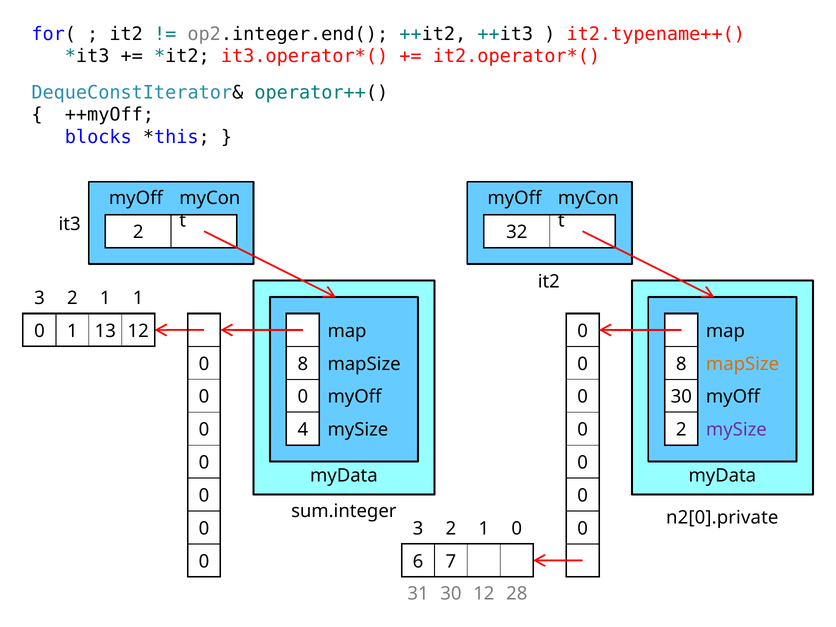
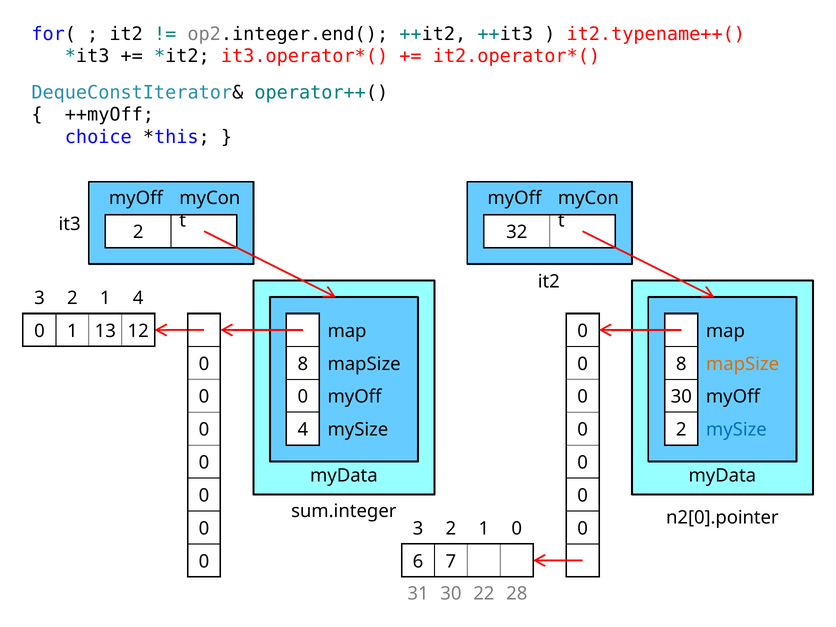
blocks: blocks -> choice
1 1: 1 -> 4
mySize at (736, 430) colour: purple -> blue
n2[0].private: n2[0].private -> n2[0].pointer
30 12: 12 -> 22
